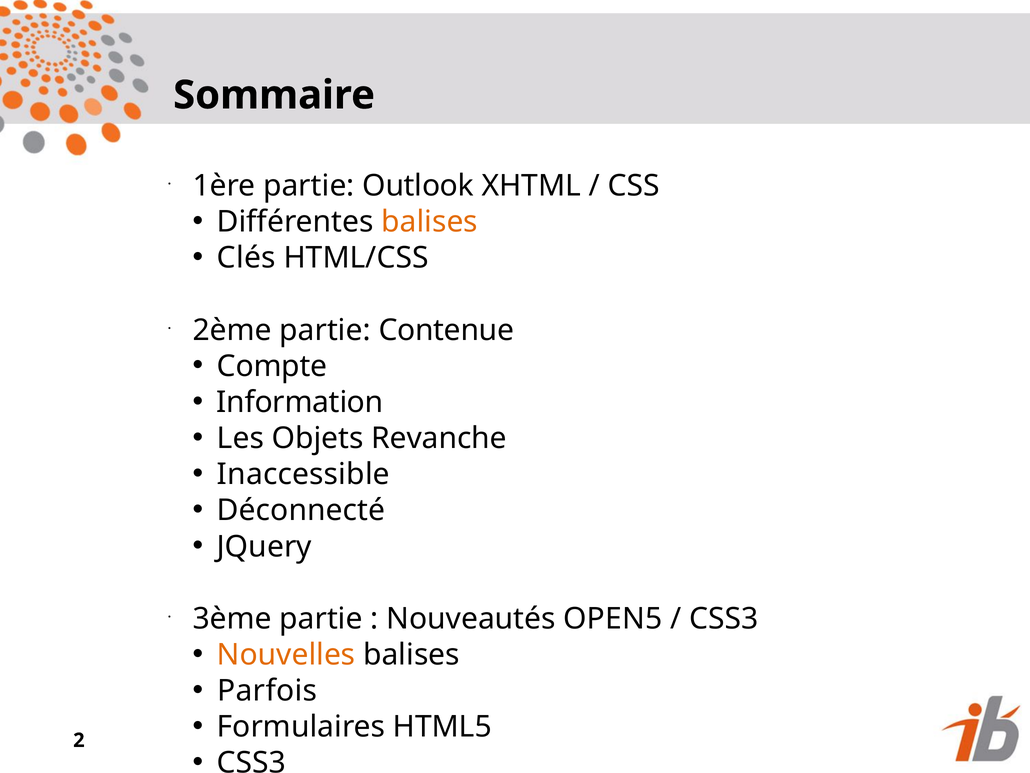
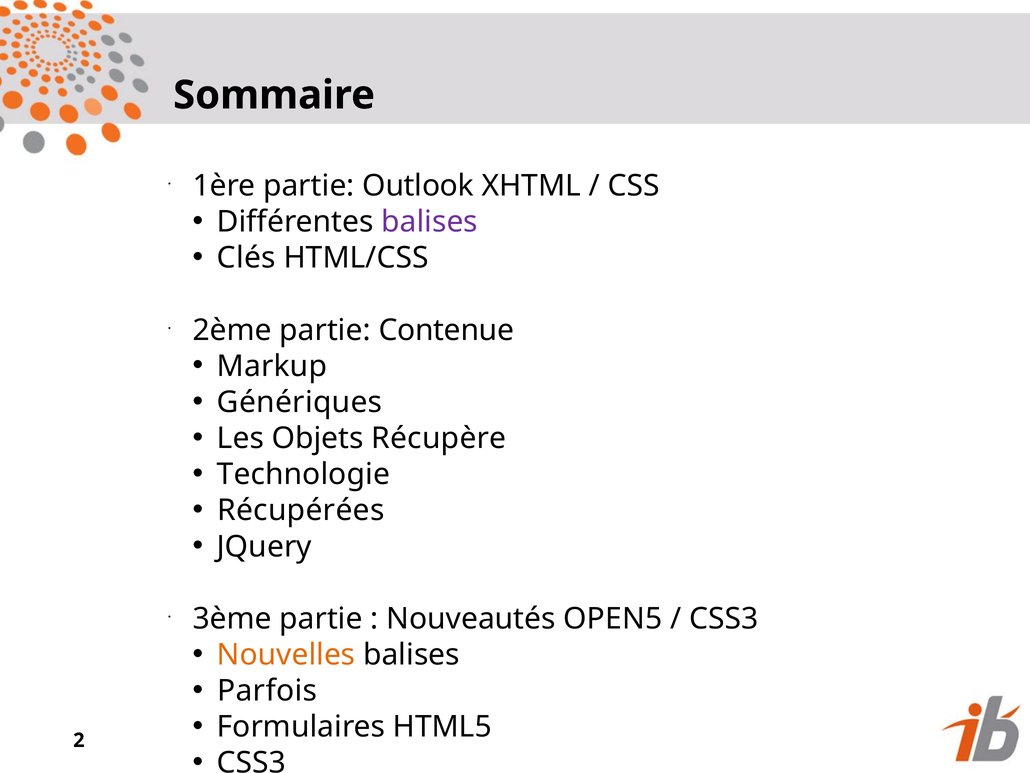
balises at (430, 222) colour: orange -> purple
Compte: Compte -> Markup
Information: Information -> Génériques
Revanche: Revanche -> Récupère
Inaccessible: Inaccessible -> Technologie
Déconnecté: Déconnecté -> Récupérées
